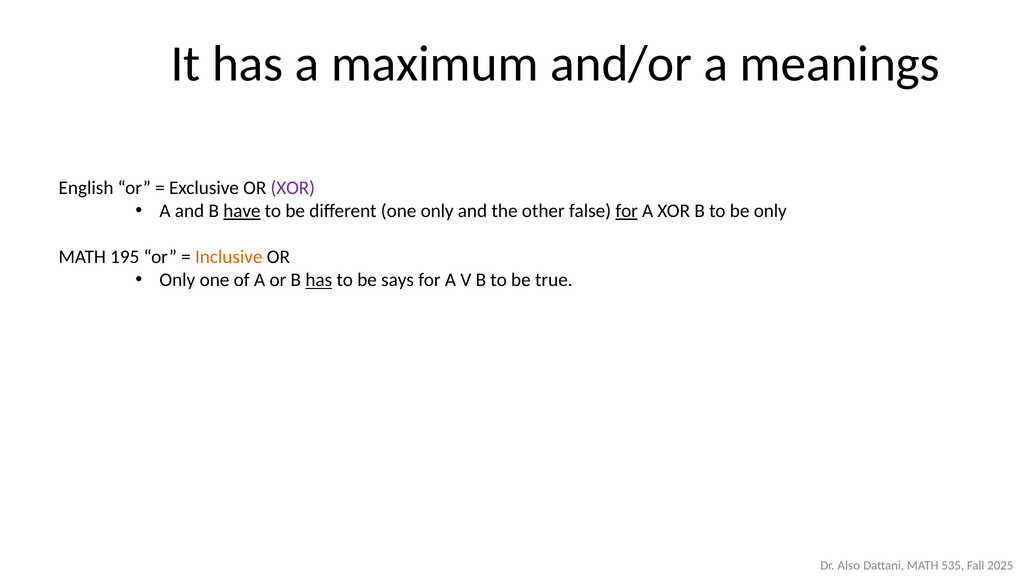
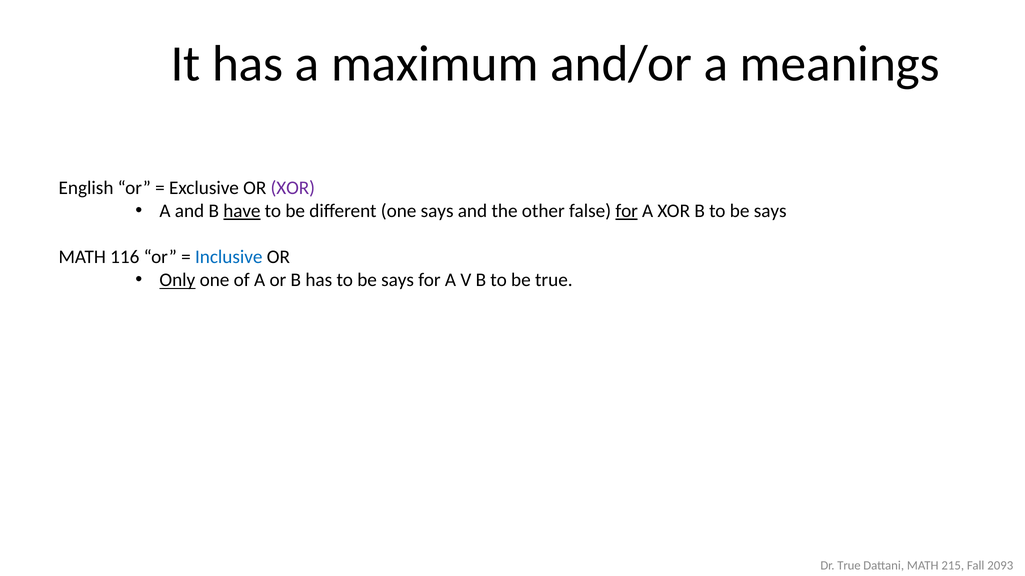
one only: only -> says
B to be only: only -> says
195: 195 -> 116
Inclusive colour: orange -> blue
Only at (177, 280) underline: none -> present
has at (319, 280) underline: present -> none
Dr Also: Also -> True
535: 535 -> 215
2025: 2025 -> 2093
